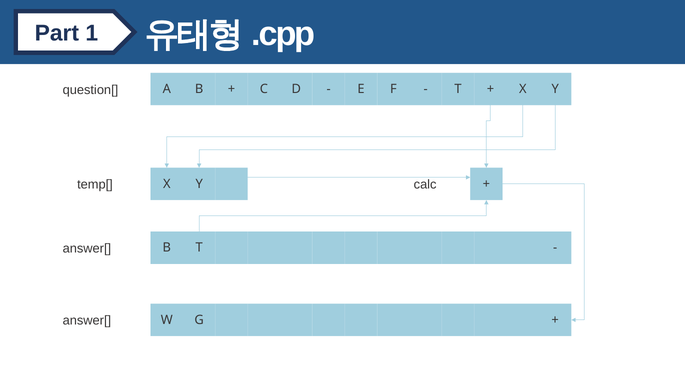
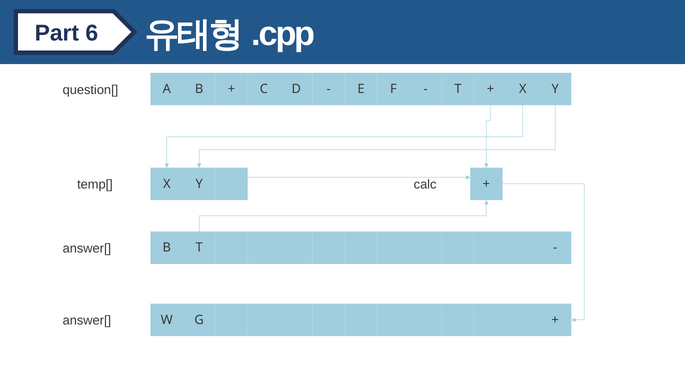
1: 1 -> 6
